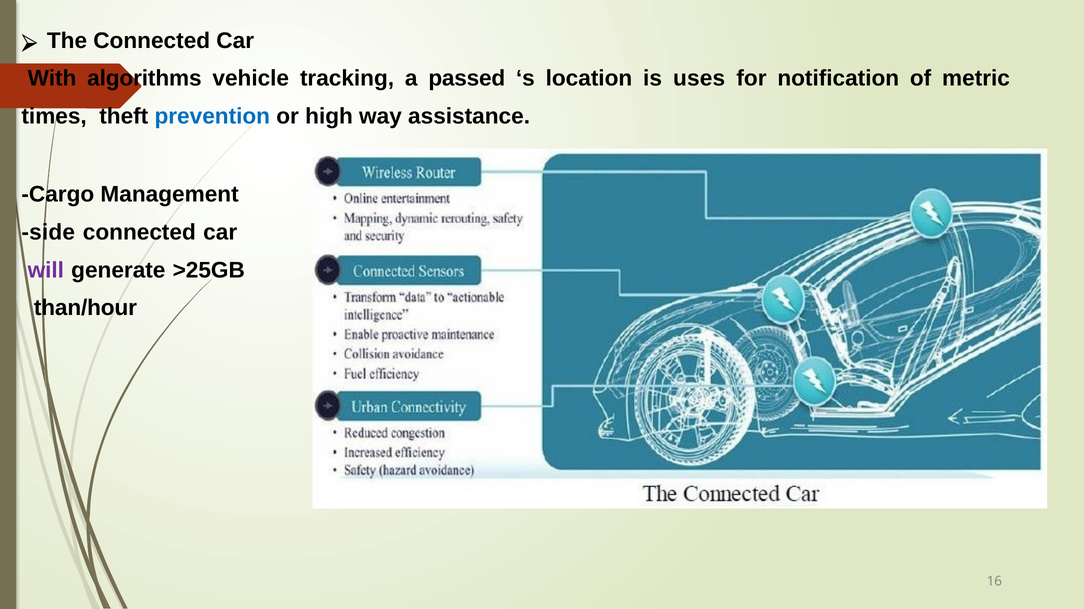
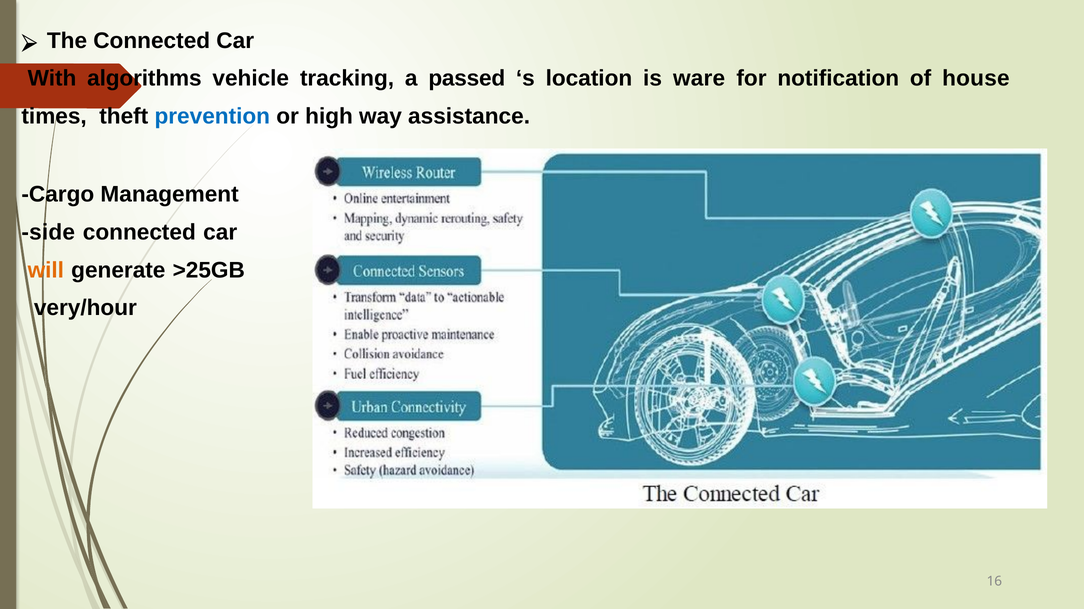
uses: uses -> ware
metric: metric -> house
will colour: purple -> orange
than/hour: than/hour -> very/hour
